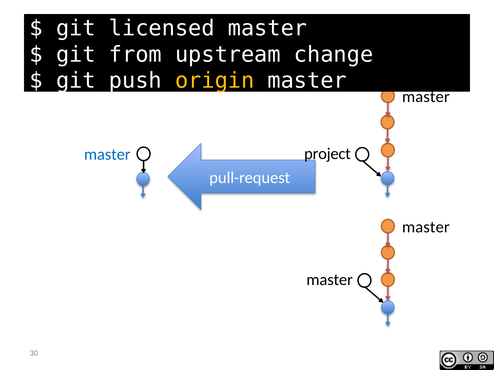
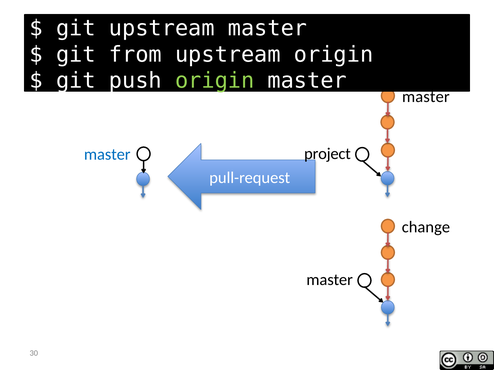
git licensed: licensed -> upstream
upstream change: change -> origin
origin at (215, 81) colour: yellow -> light green
master at (426, 227): master -> change
